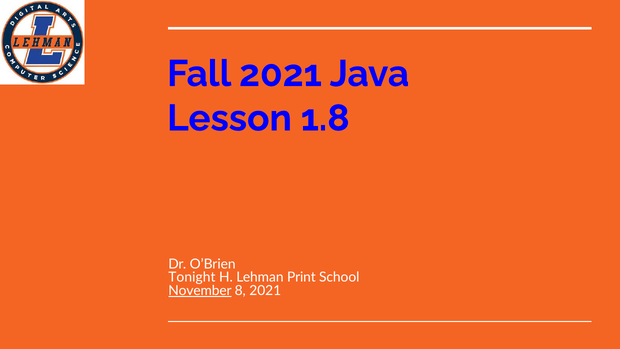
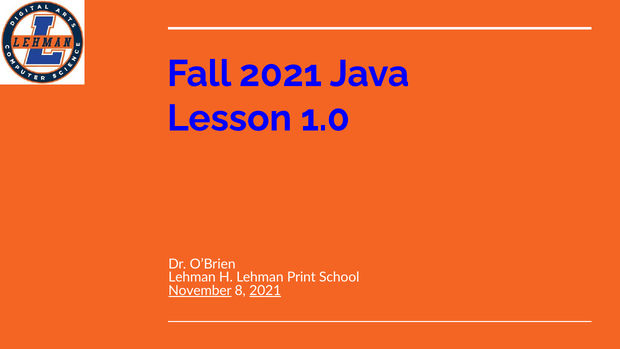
1.8: 1.8 -> 1.0
Tonight at (192, 277): Tonight -> Lehman
2021 at (265, 290) underline: none -> present
